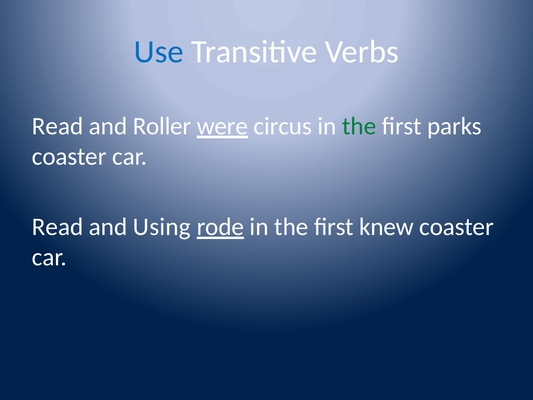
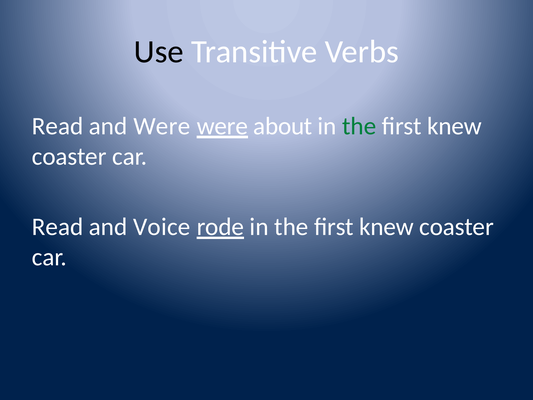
Use colour: blue -> black
and Roller: Roller -> Were
circus: circus -> about
parks at (454, 126): parks -> knew
Using: Using -> Voice
